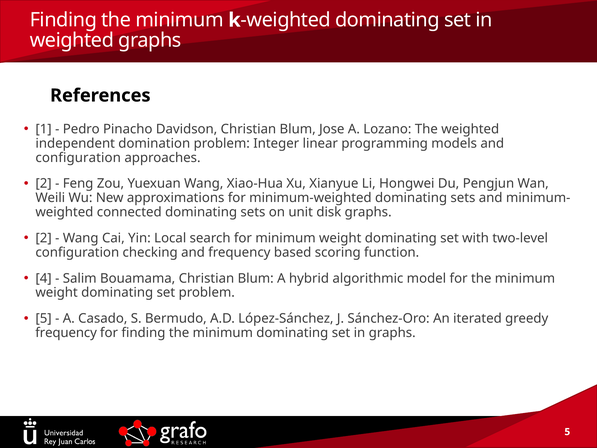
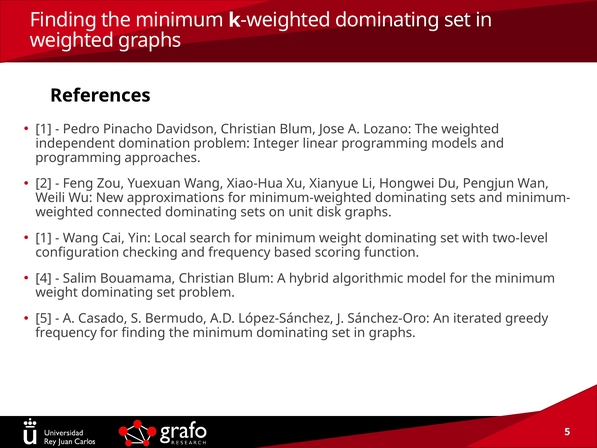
configuration at (78, 158): configuration -> programming
2 at (44, 238): 2 -> 1
